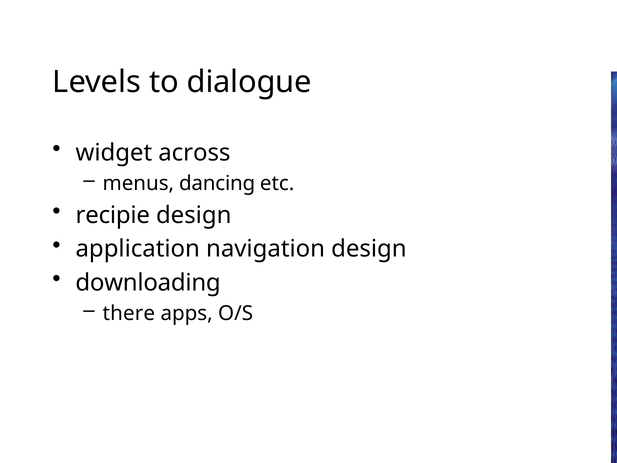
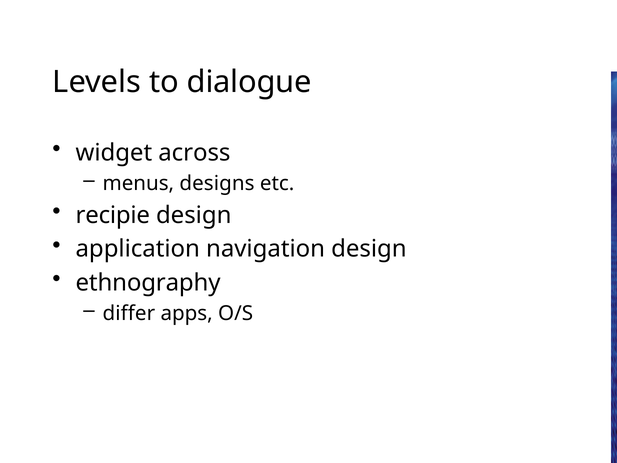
dancing: dancing -> designs
downloading: downloading -> ethnography
there: there -> differ
